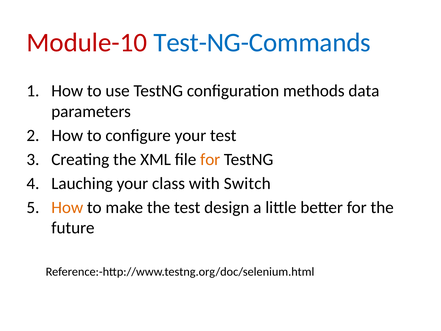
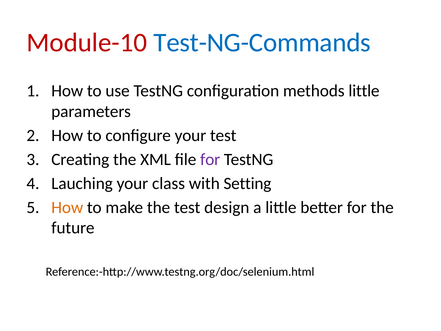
methods data: data -> little
for at (210, 159) colour: orange -> purple
Switch: Switch -> Setting
